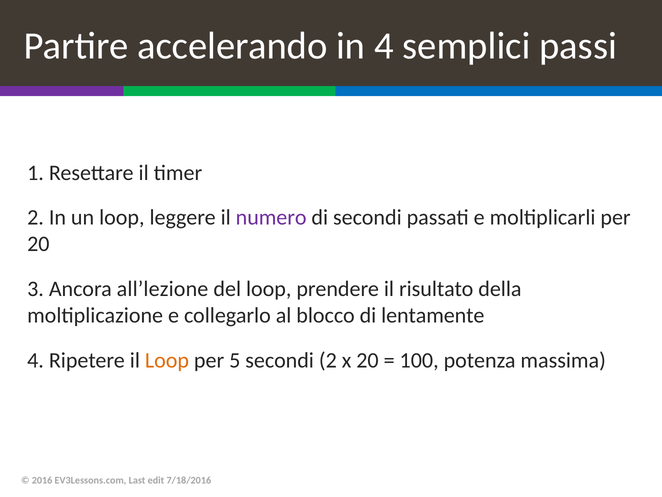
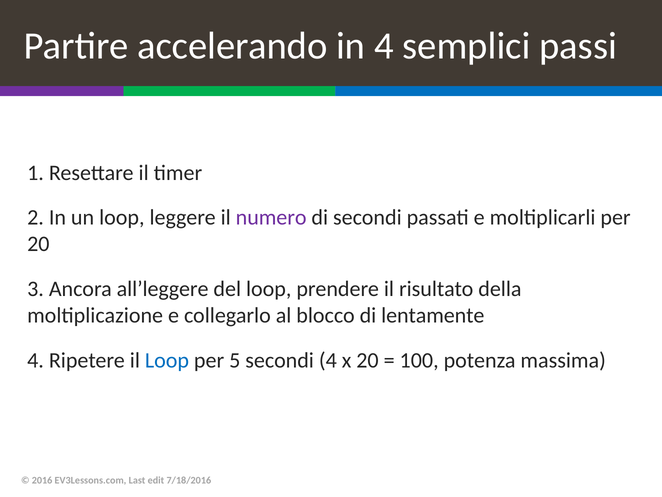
all’lezione: all’lezione -> all’leggere
Loop at (167, 360) colour: orange -> blue
secondi 2: 2 -> 4
